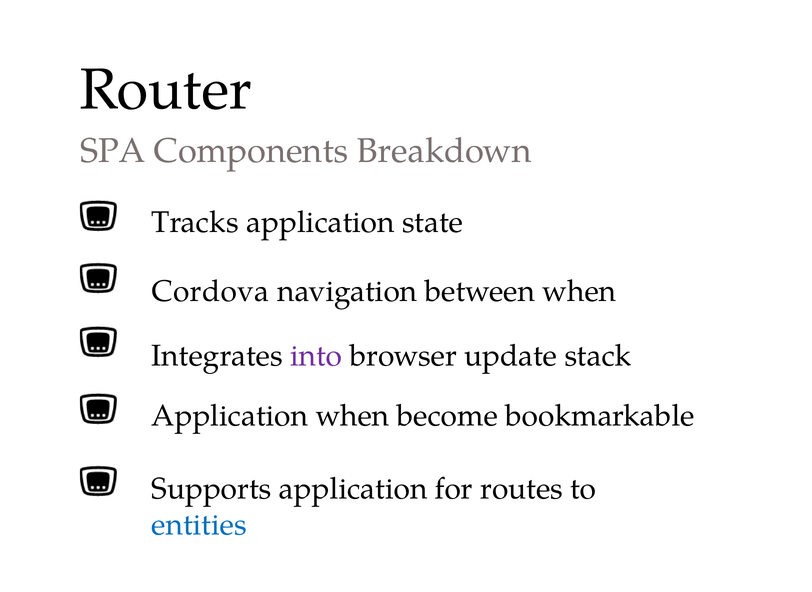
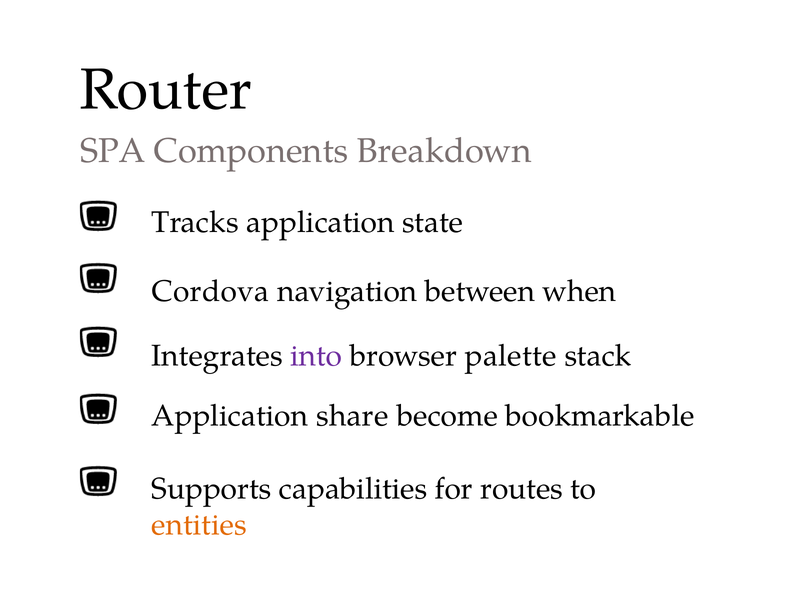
update: update -> palette
Application when: when -> share
Supports application: application -> capabilities
entities colour: blue -> orange
